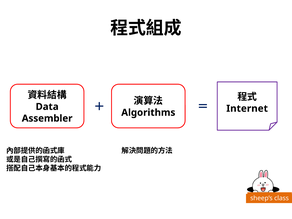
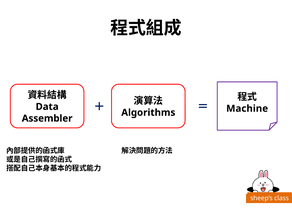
Internet: Internet -> Machine
